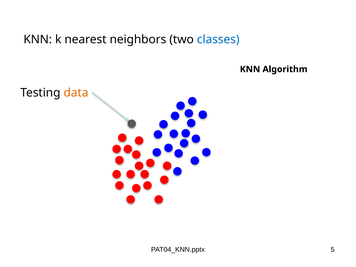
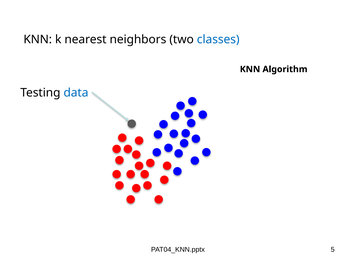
data colour: orange -> blue
